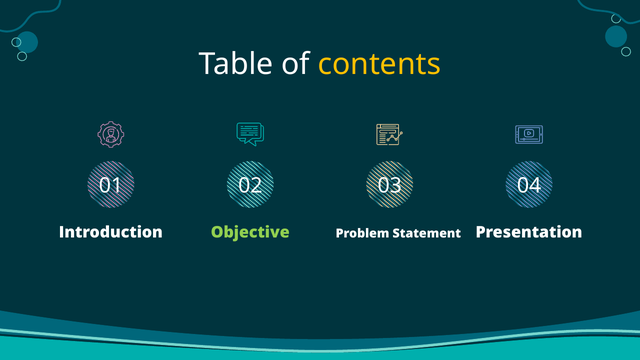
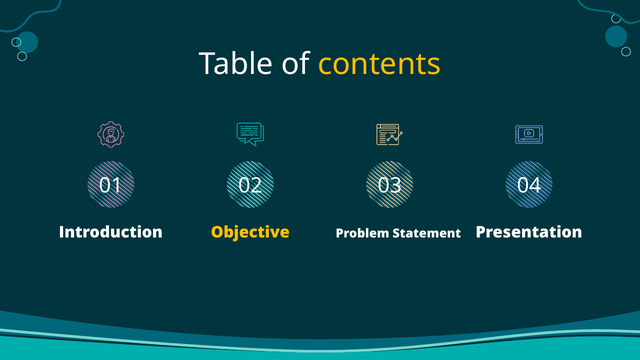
Objective colour: light green -> yellow
